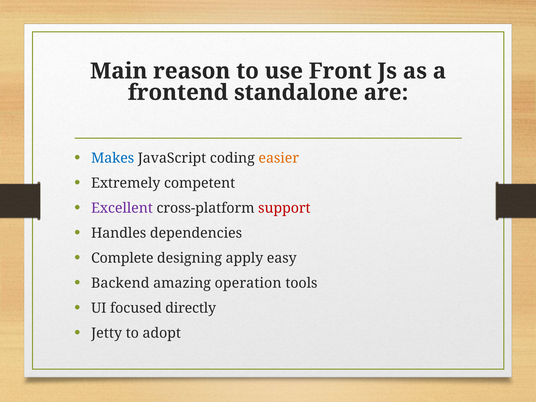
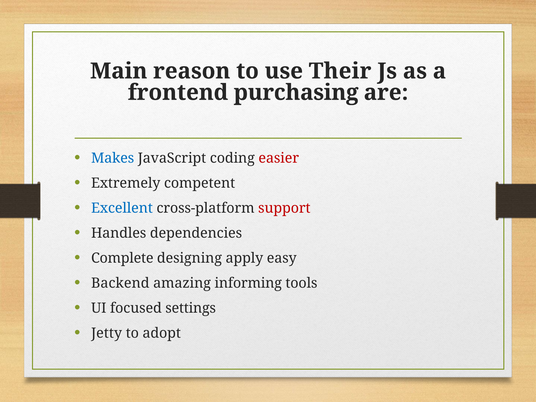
Front: Front -> Their
standalone: standalone -> purchasing
easier colour: orange -> red
Excellent colour: purple -> blue
operation: operation -> informing
directly: directly -> settings
